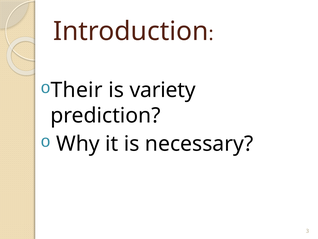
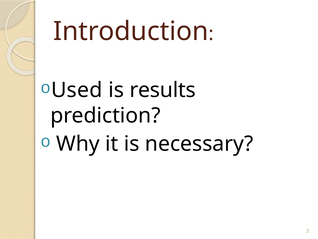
Their: Their -> Used
variety: variety -> results
